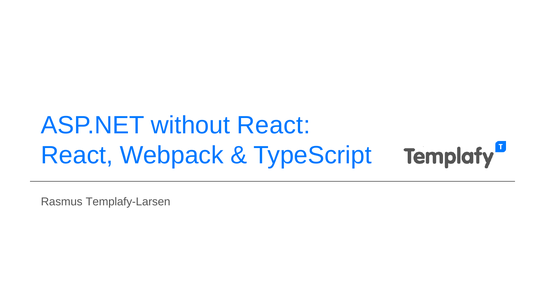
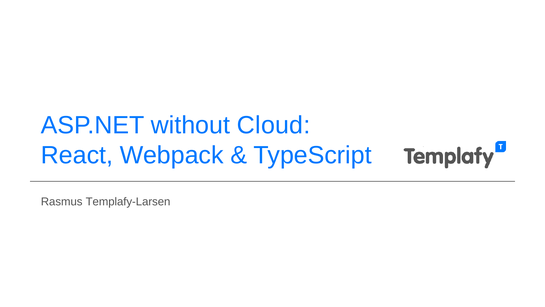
without React: React -> Cloud
